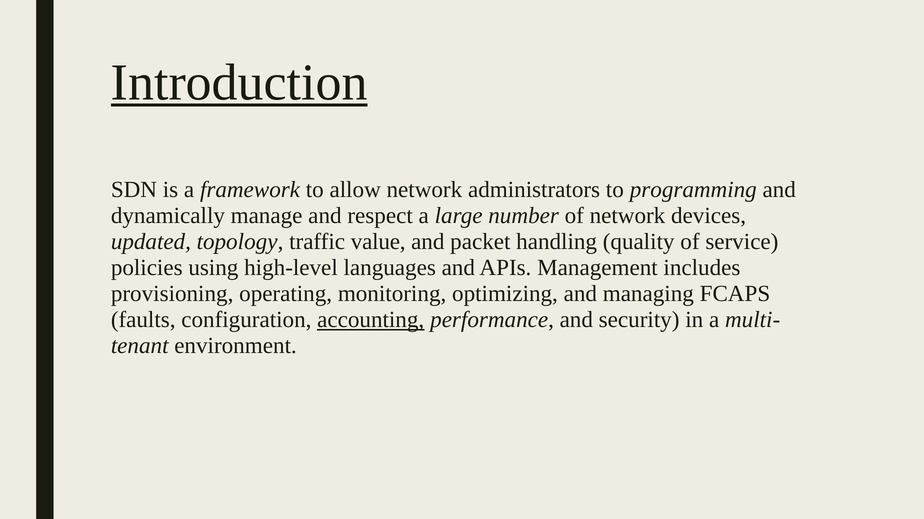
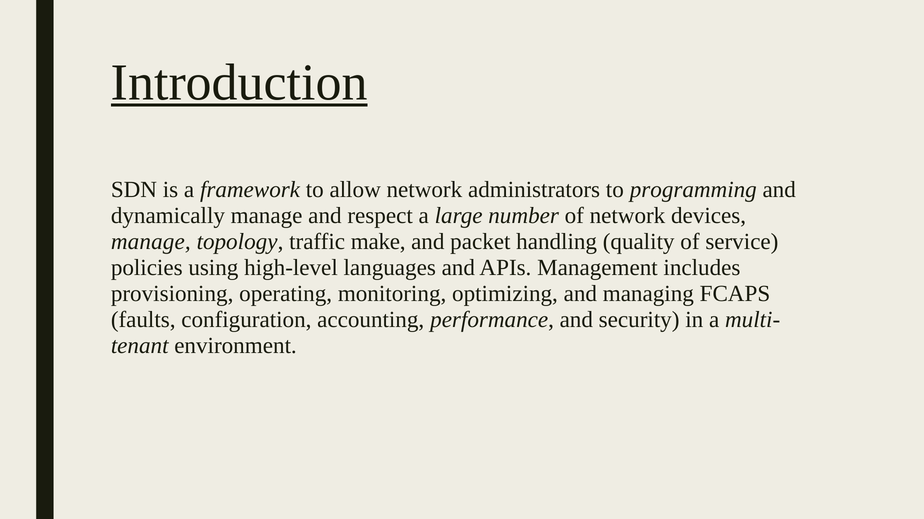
updated at (151, 242): updated -> manage
value: value -> make
accounting underline: present -> none
